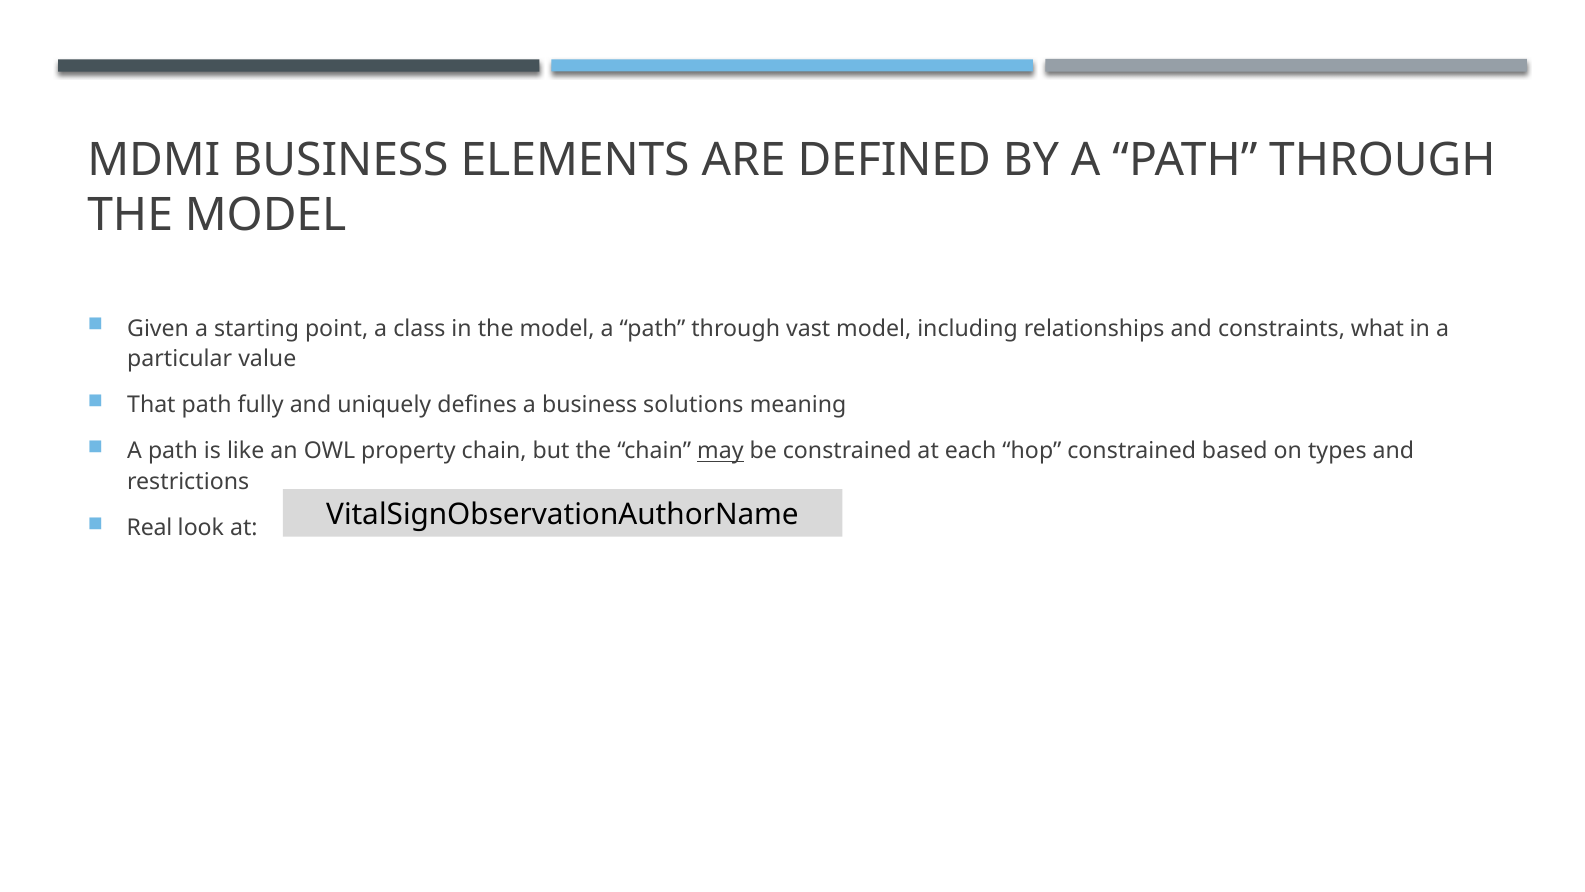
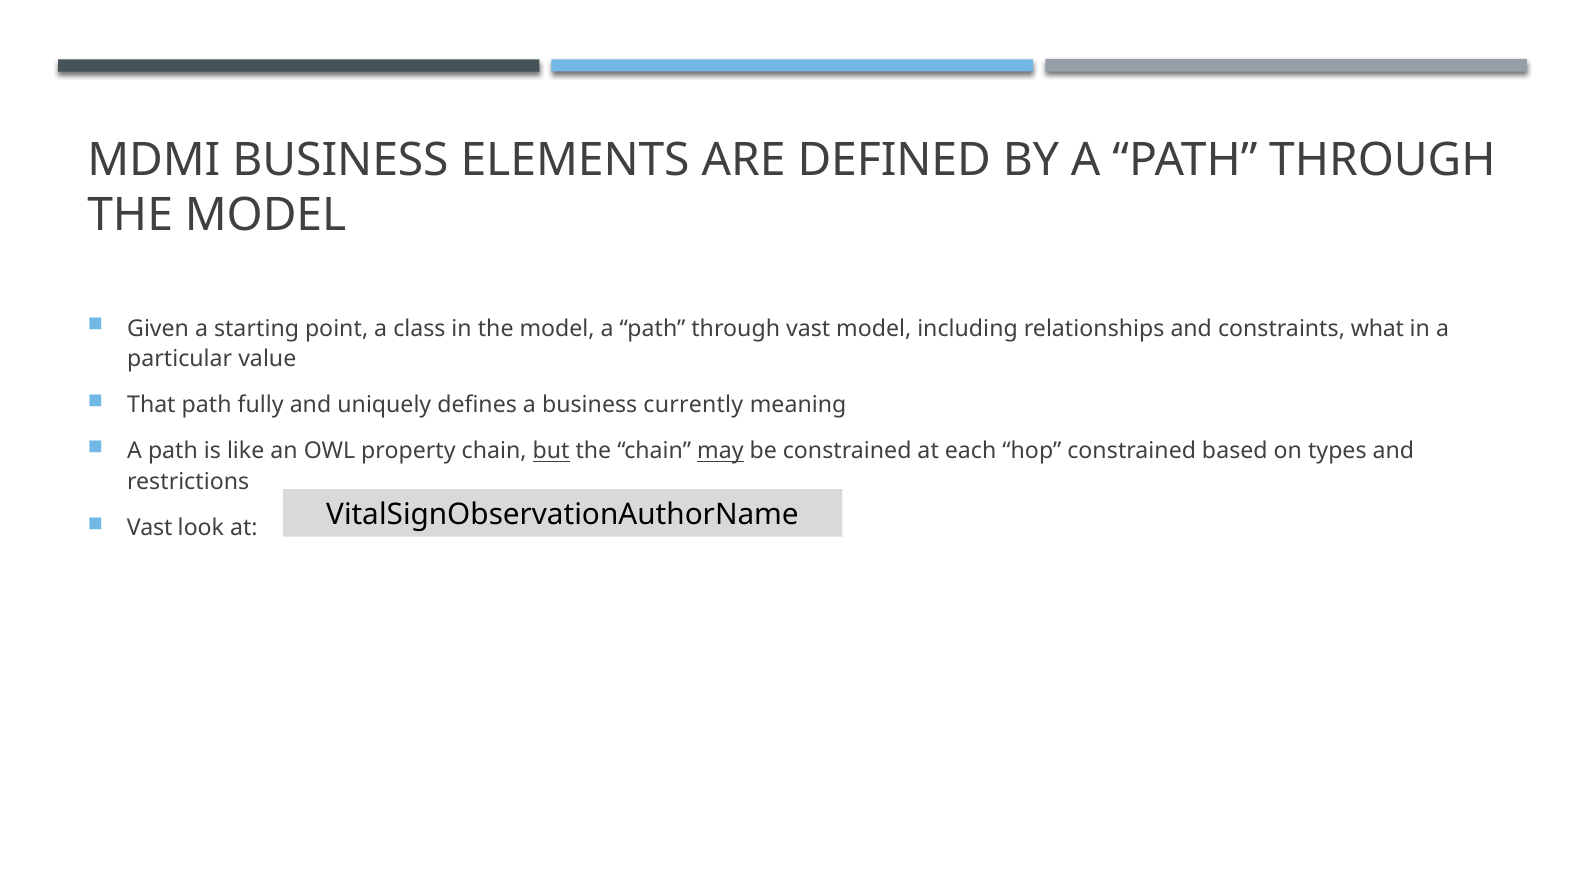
solutions: solutions -> currently
but underline: none -> present
Real at (150, 528): Real -> Vast
